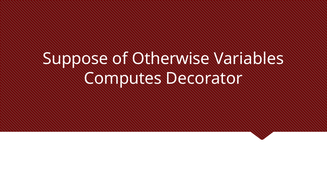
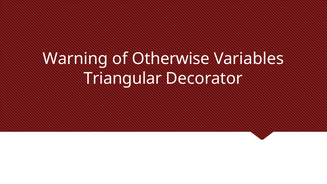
Suppose: Suppose -> Warning
Computes: Computes -> Triangular
